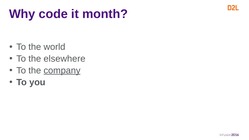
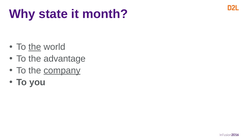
code: code -> state
the at (35, 47) underline: none -> present
elsewhere: elsewhere -> advantage
